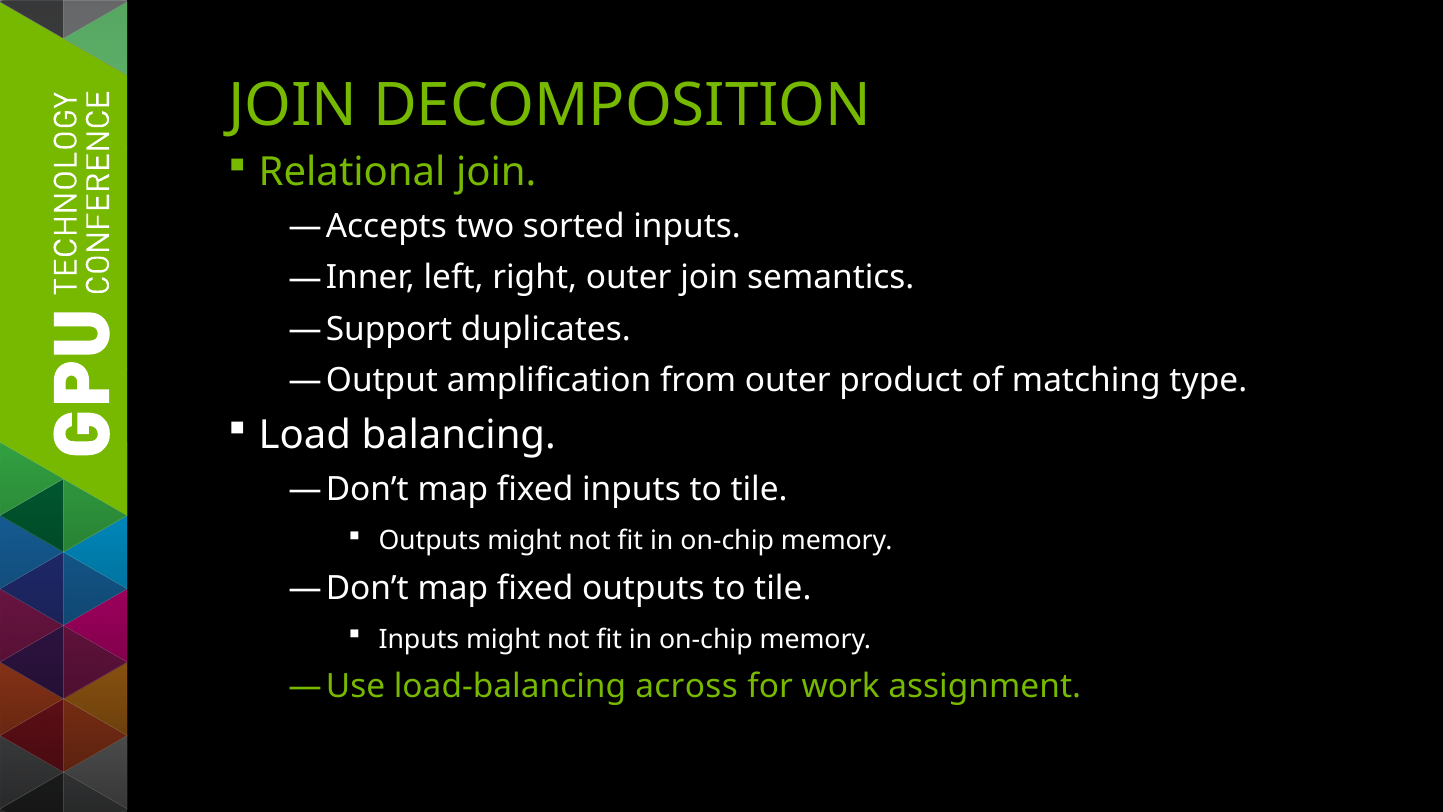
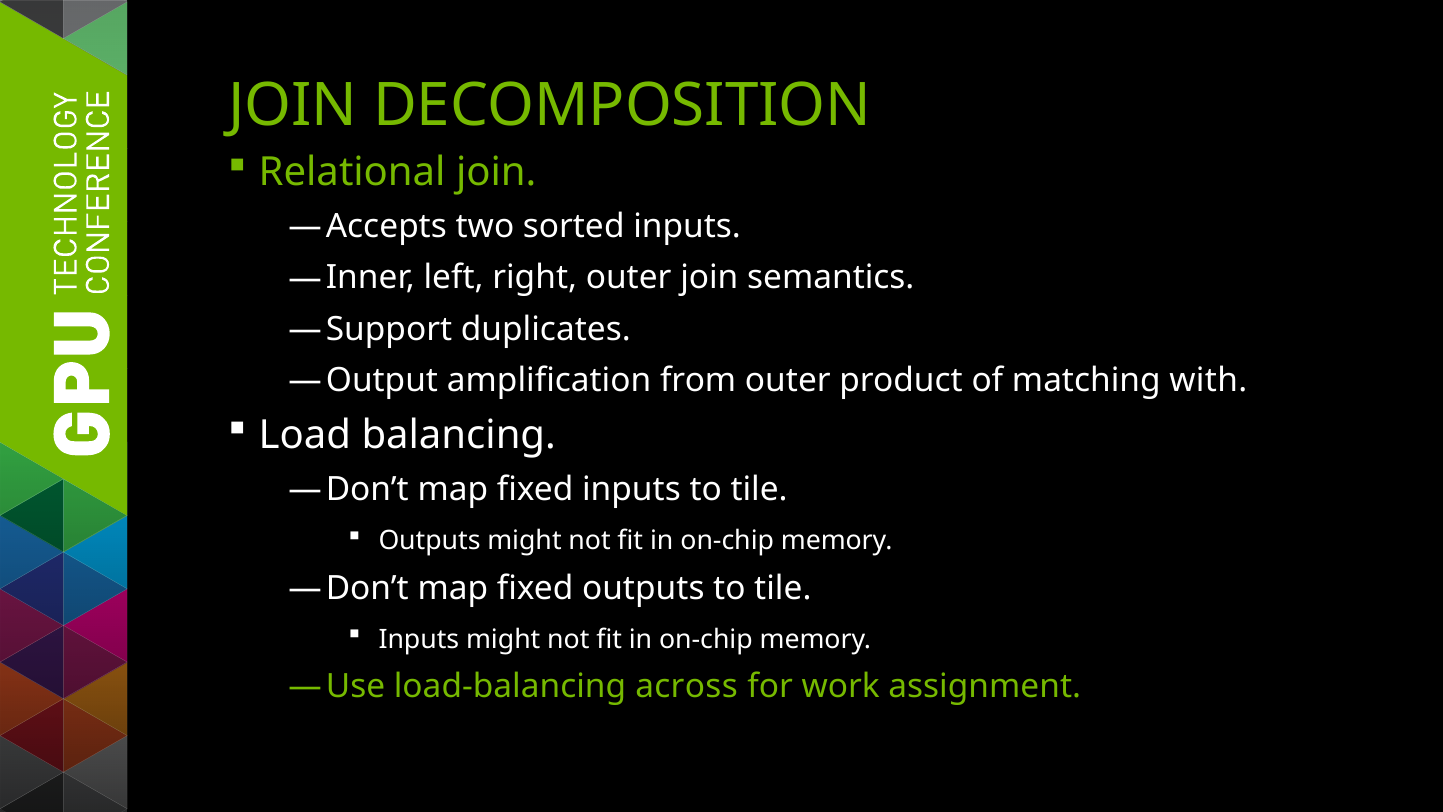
type: type -> with
